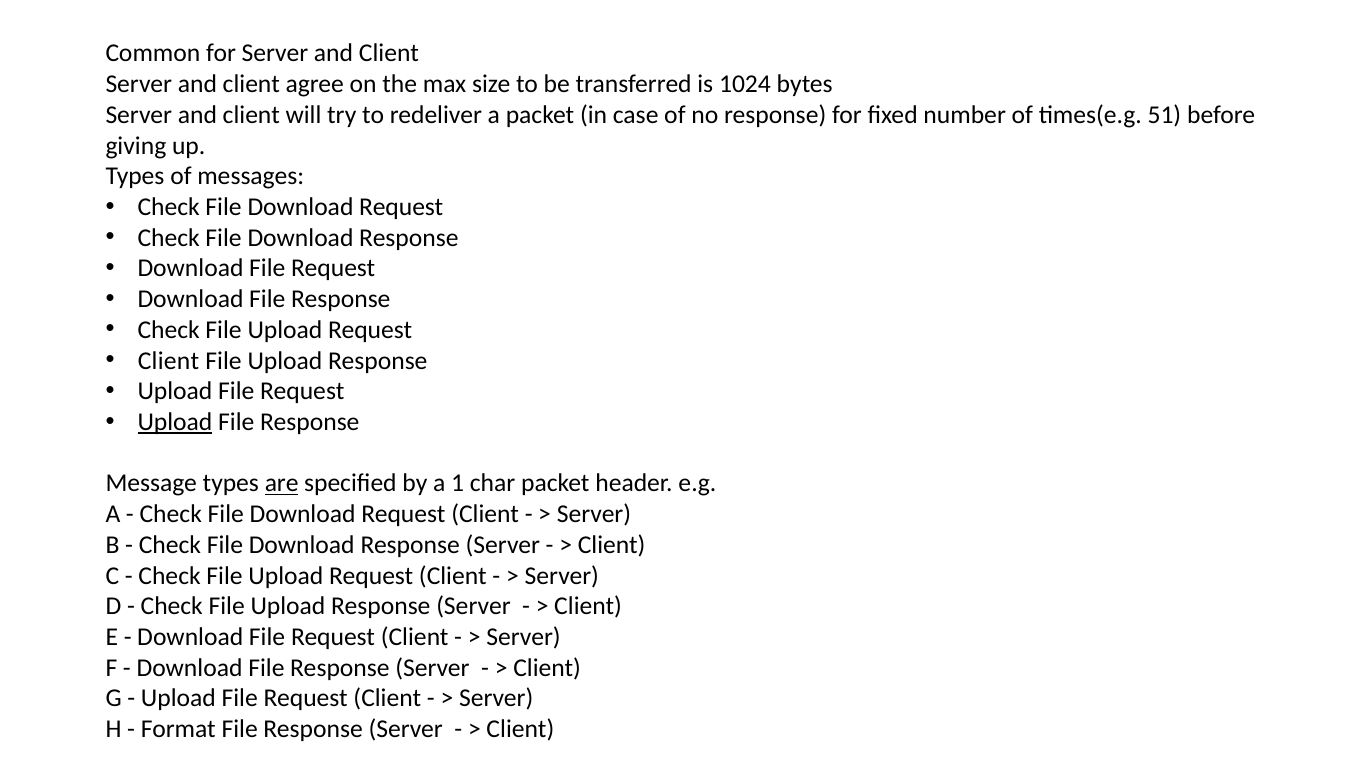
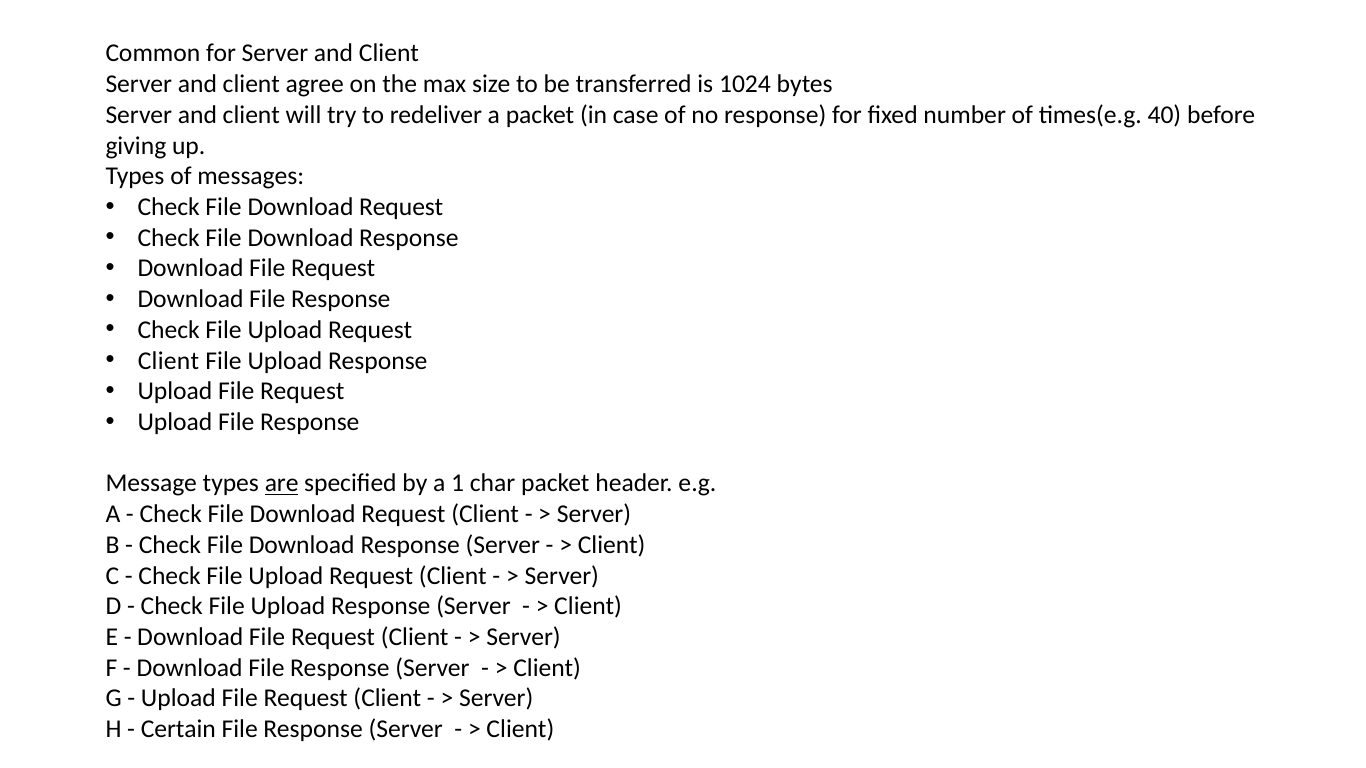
51: 51 -> 40
Upload at (175, 422) underline: present -> none
Format: Format -> Certain
